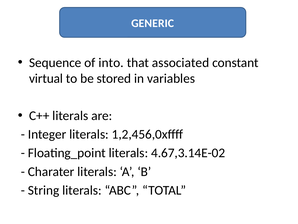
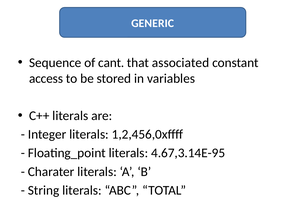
into: into -> cant
virtual: virtual -> access
4.67,3.14E-02: 4.67,3.14E-02 -> 4.67,3.14E-95
